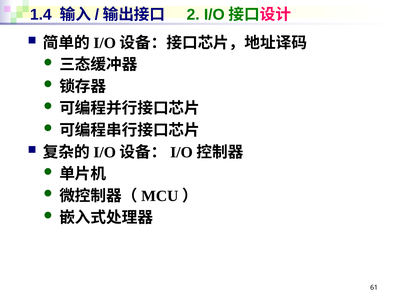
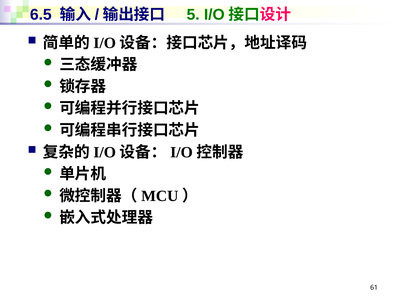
1.4: 1.4 -> 6.5
2: 2 -> 5
